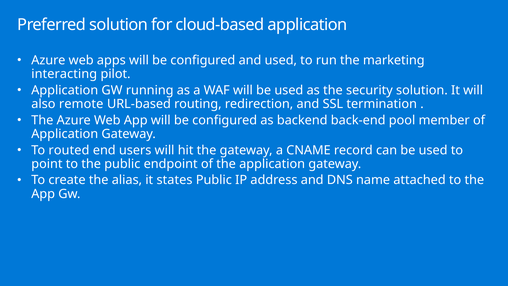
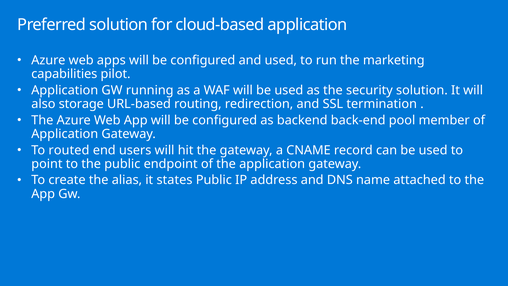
interacting: interacting -> capabilities
remote: remote -> storage
